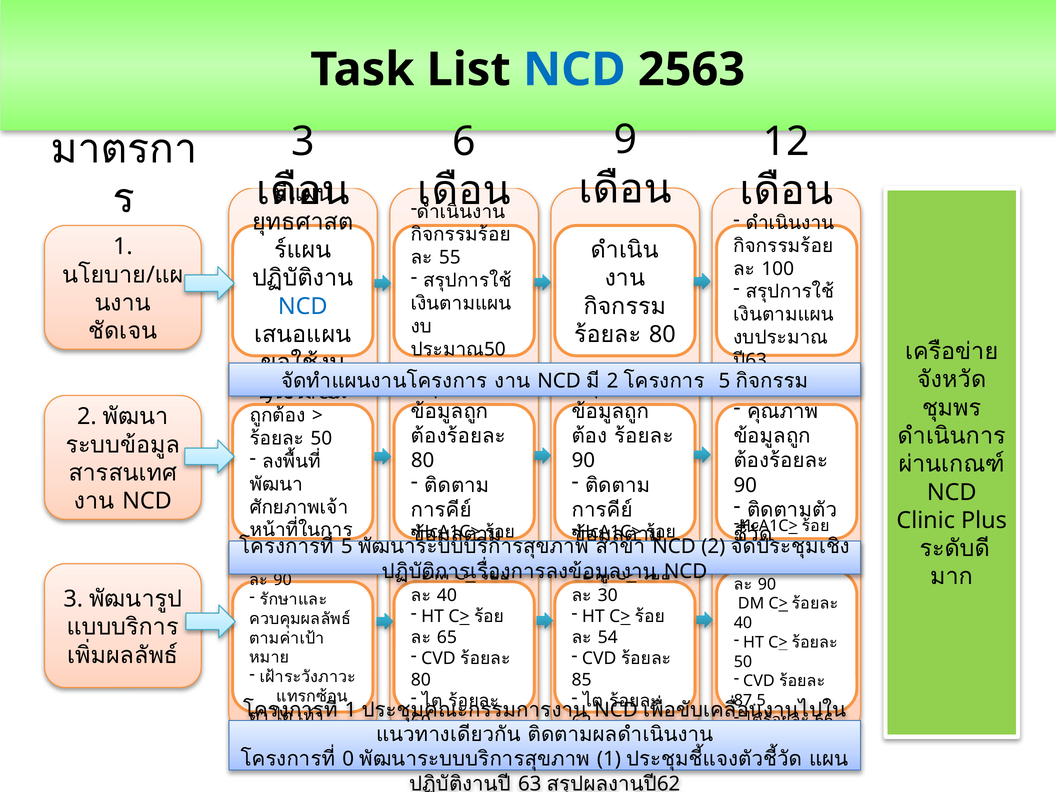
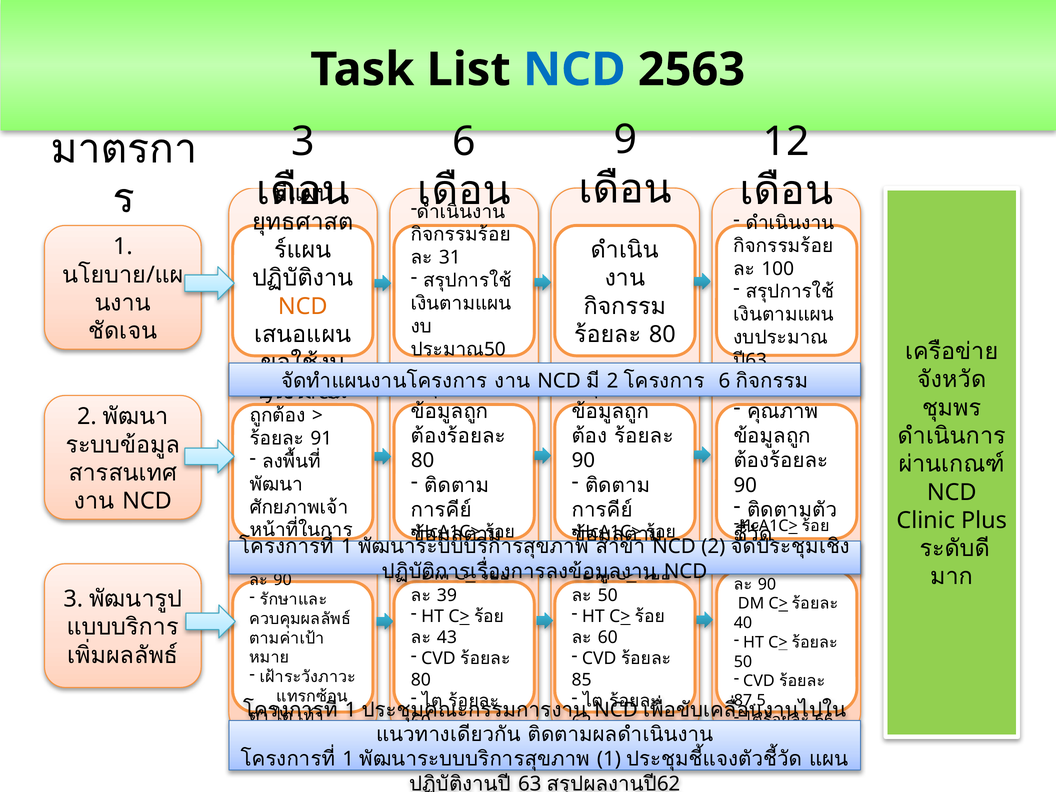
55: 55 -> 31
NCD at (303, 306) colour: blue -> orange
5 at (724, 381): 5 -> 6
50 at (321, 439): 50 -> 91
5 at (347, 547): 5 -> 1
40 at (447, 595): 40 -> 39
30 at (608, 595): 30 -> 50
65: 65 -> 43
54 at (608, 637): 54 -> 60
0 at (348, 759): 0 -> 1
